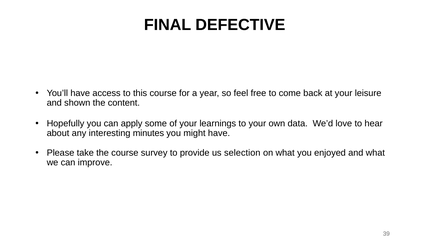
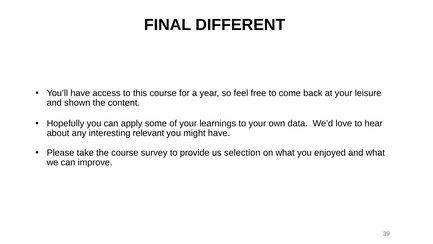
DEFECTIVE: DEFECTIVE -> DIFFERENT
minutes: minutes -> relevant
